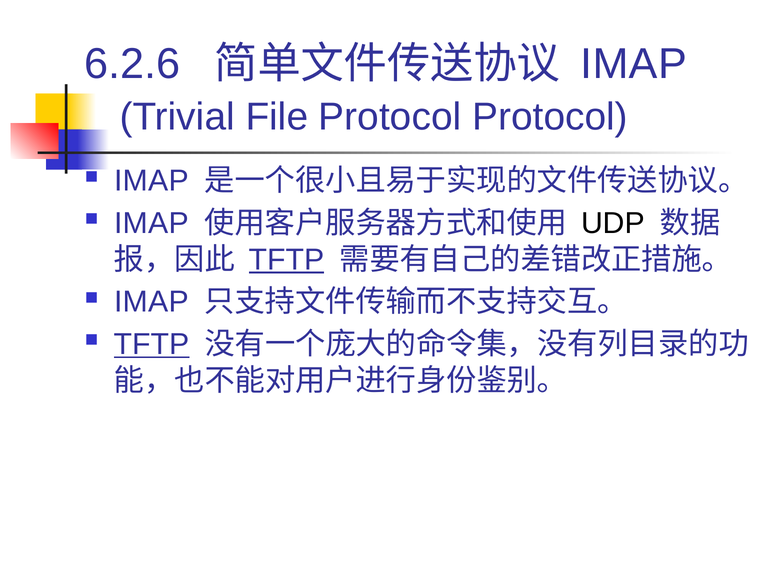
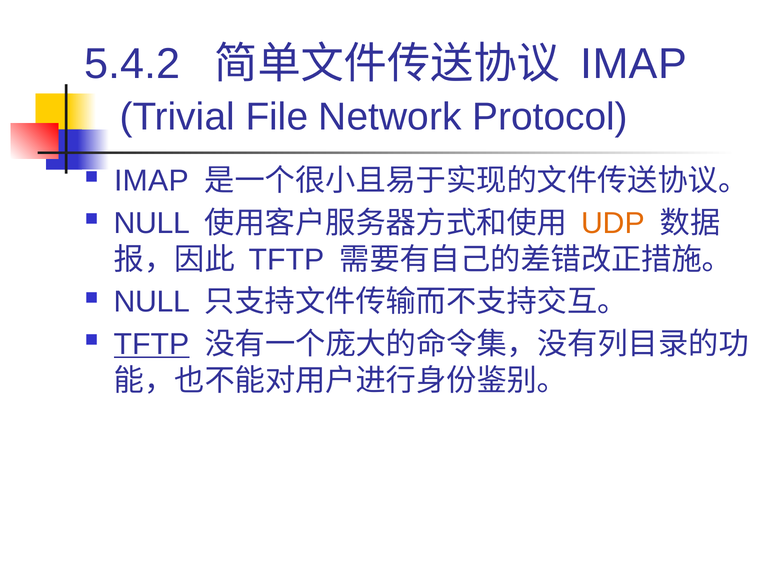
6.2.6: 6.2.6 -> 5.4.2
File Protocol: Protocol -> Network
IMAP at (151, 224): IMAP -> NULL
UDP colour: black -> orange
TFTP at (287, 260) underline: present -> none
IMAP at (151, 302): IMAP -> NULL
